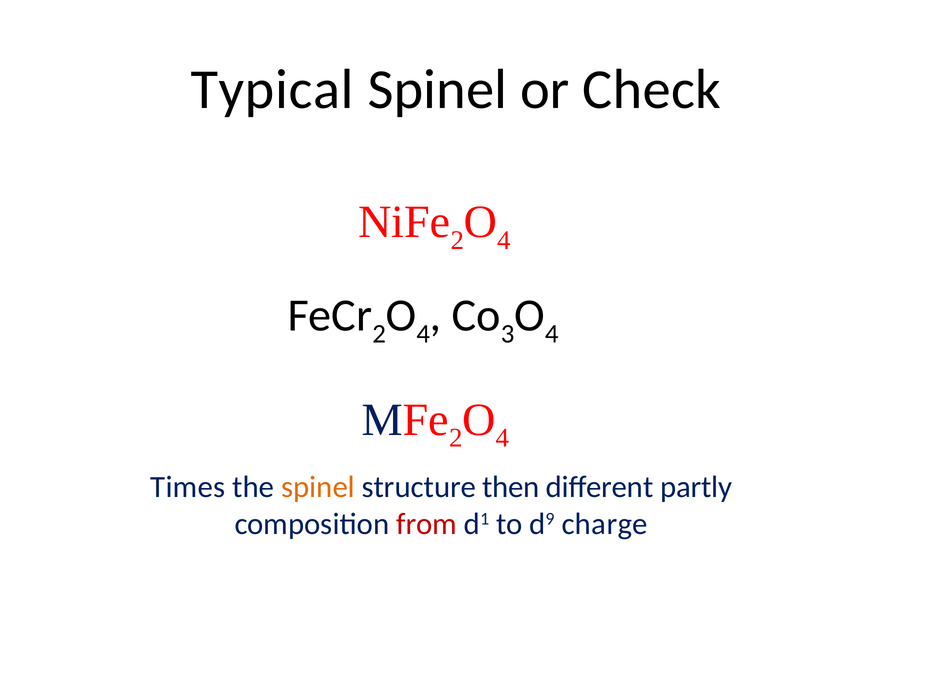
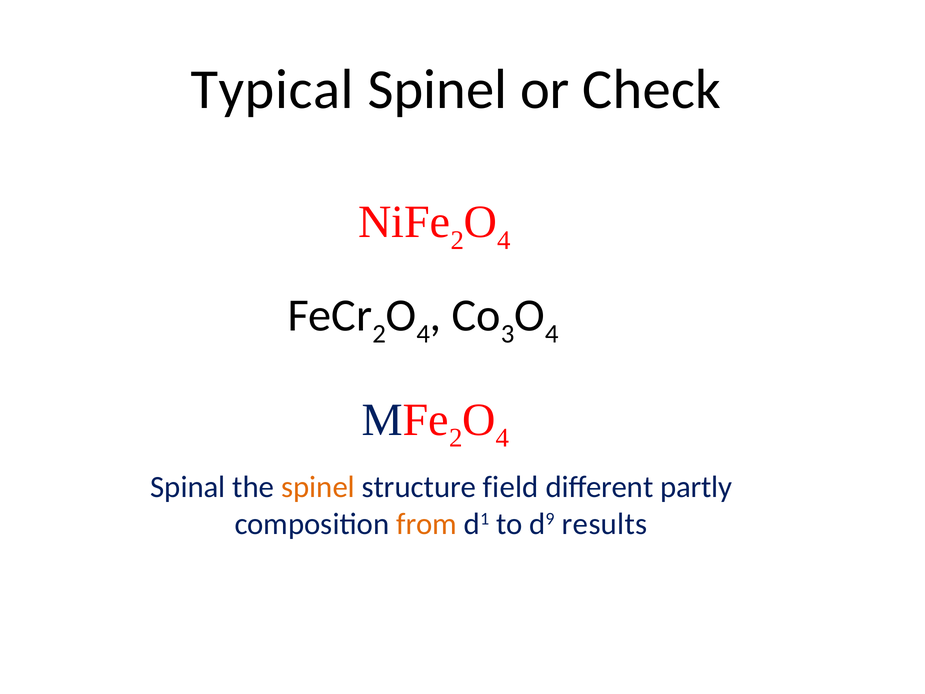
Times: Times -> Spinal
then: then -> field
from colour: red -> orange
charge: charge -> results
